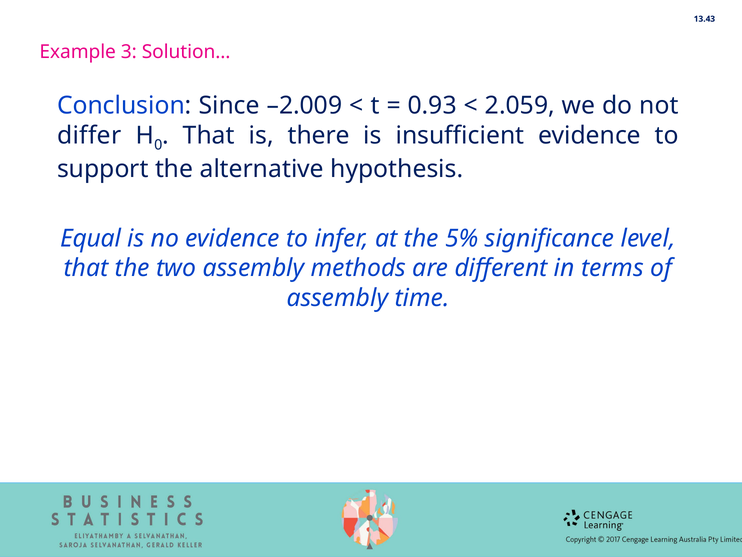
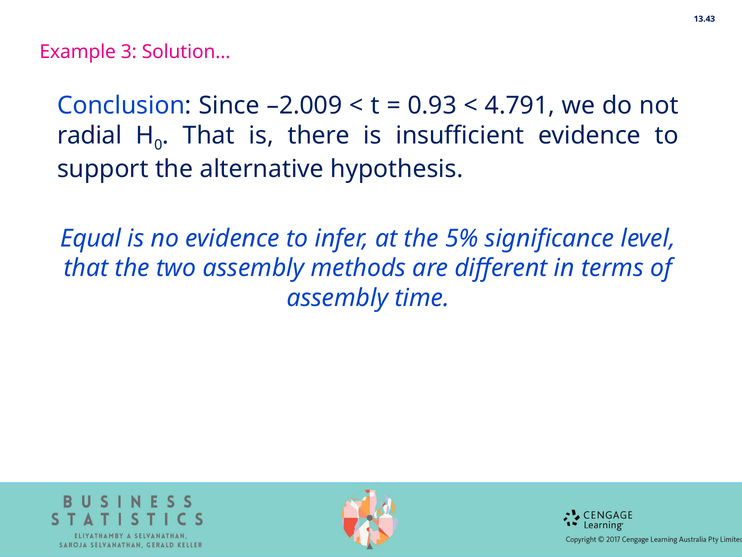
2.059: 2.059 -> 4.791
differ: differ -> radial
